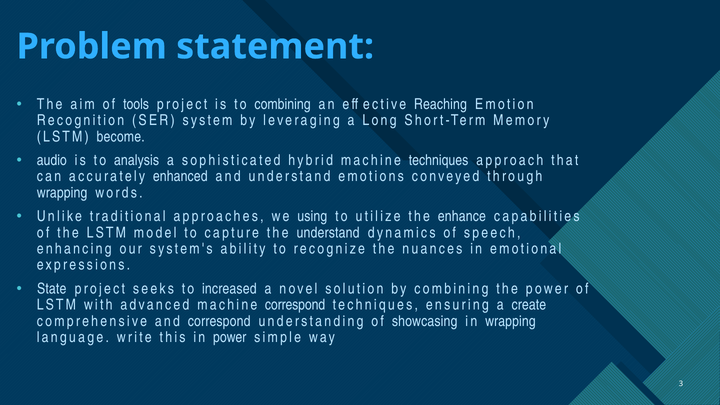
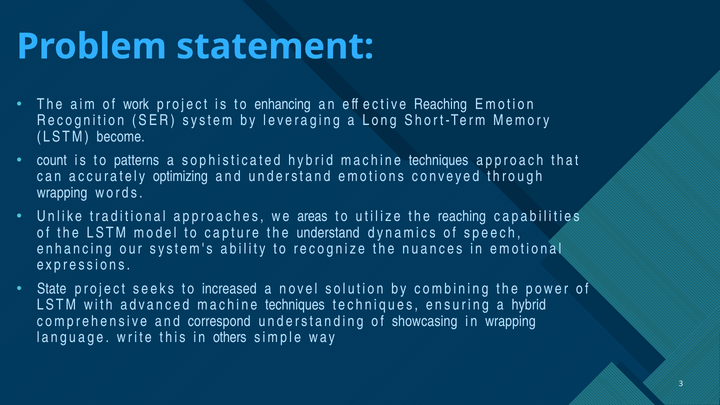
tools: tools -> work
to combining: combining -> enhancing
audio: audio -> count
analysis: analysis -> patterns
enhanced: enhanced -> optimizing
using: using -> areas
the enhance: enhance -> reaching
advanced machine correspond: correspond -> techniques
a create: create -> hybrid
in power: power -> others
